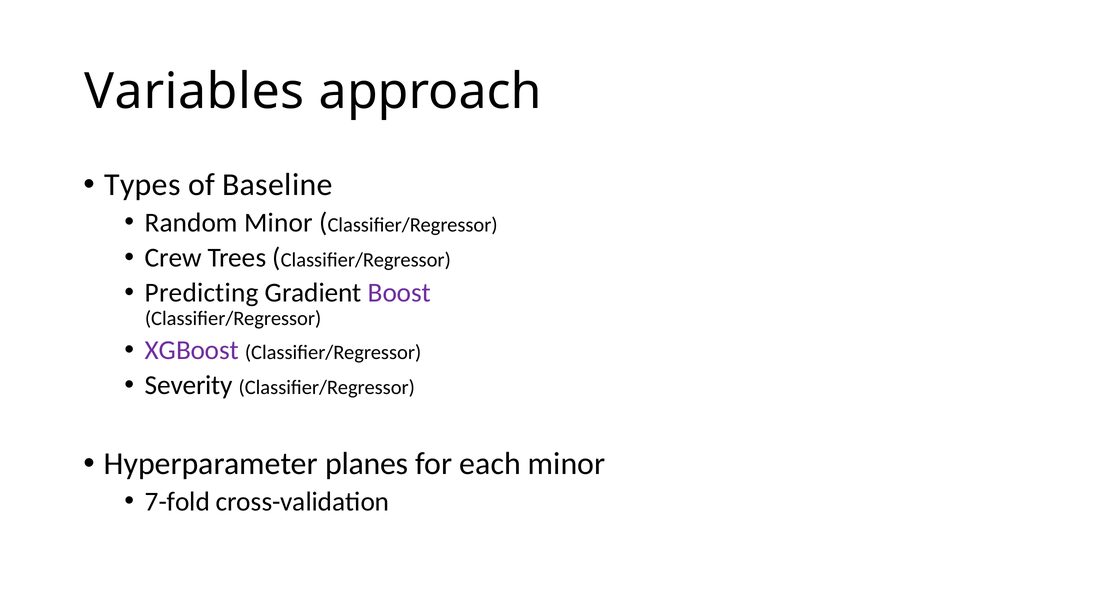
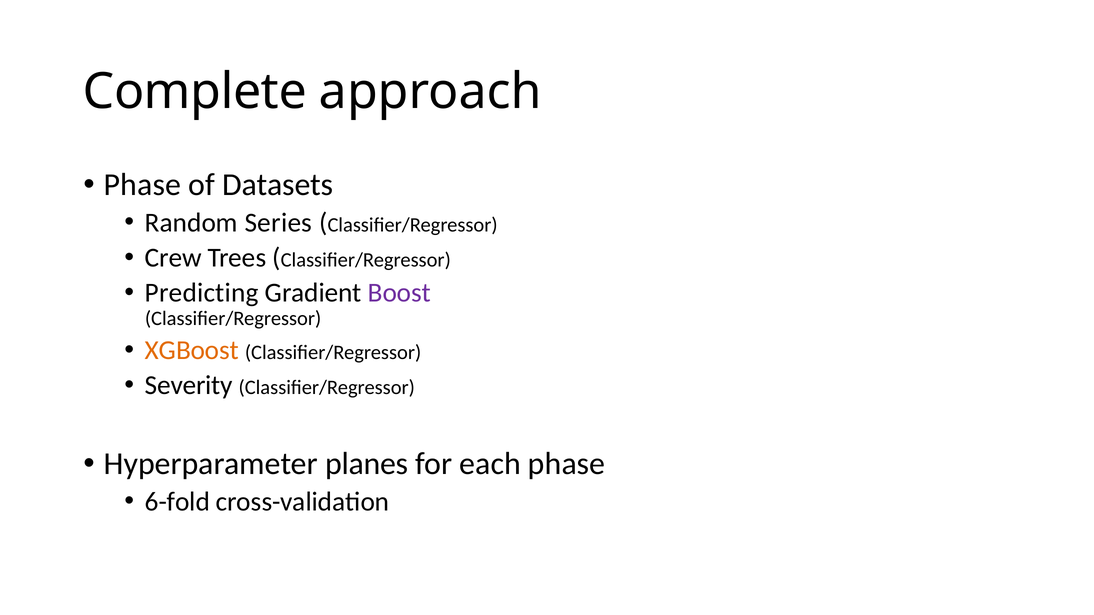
Variables: Variables -> Complete
Types at (142, 185): Types -> Phase
Baseline: Baseline -> Datasets
Random Minor: Minor -> Series
XGBoost colour: purple -> orange
each minor: minor -> phase
7-fold: 7-fold -> 6-fold
